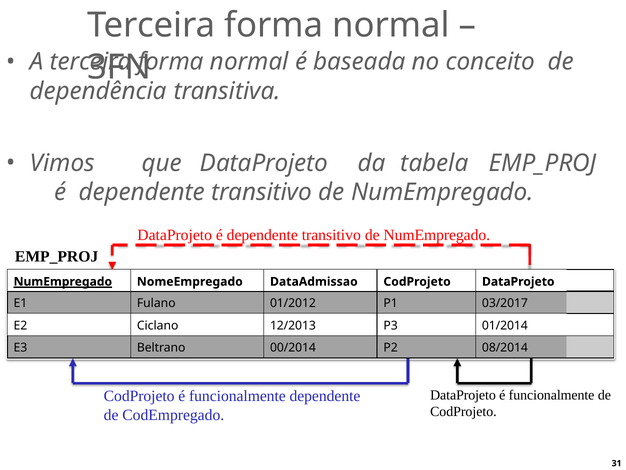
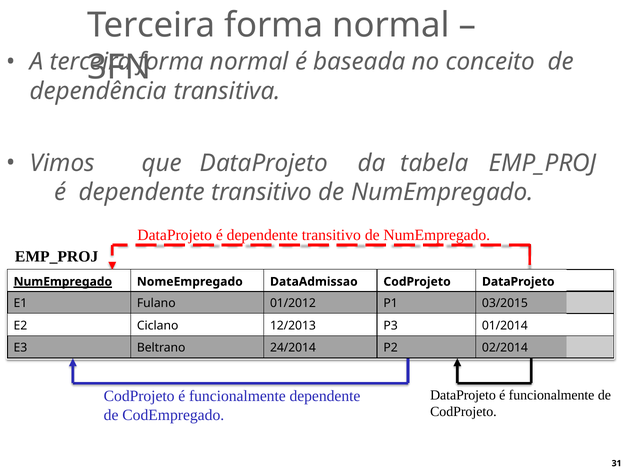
03/2017: 03/2017 -> 03/2015
00/2014: 00/2014 -> 24/2014
08/2014: 08/2014 -> 02/2014
